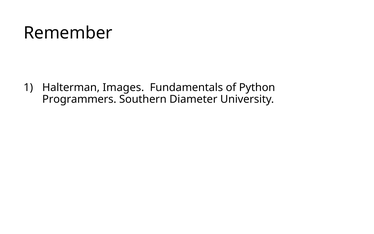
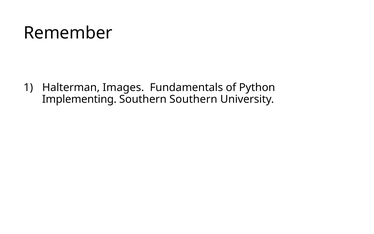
Programmers: Programmers -> Implementing
Southern Diameter: Diameter -> Southern
